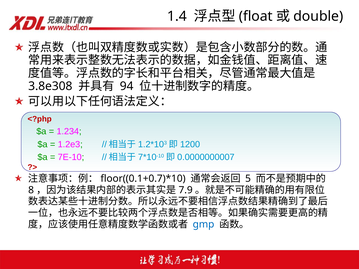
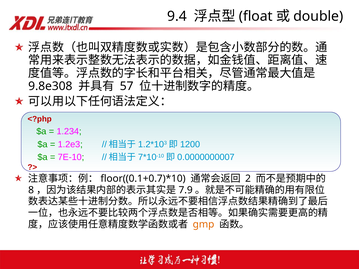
1.4: 1.4 -> 9.4
3.8e308: 3.8e308 -> 9.8e308
94: 94 -> 57
5: 5 -> 2
gmp colour: blue -> orange
